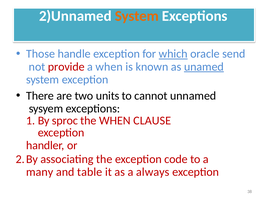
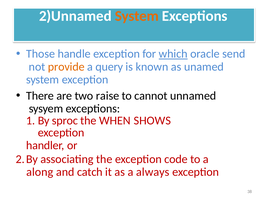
provide colour: red -> orange
a when: when -> query
unamed underline: present -> none
units: units -> raise
CLAUSE: CLAUSE -> SHOWS
many: many -> along
table: table -> catch
